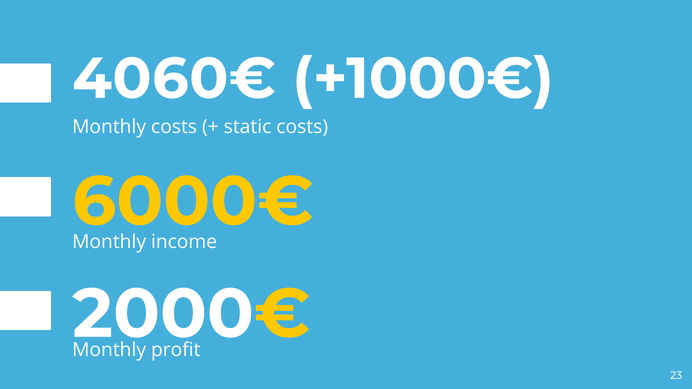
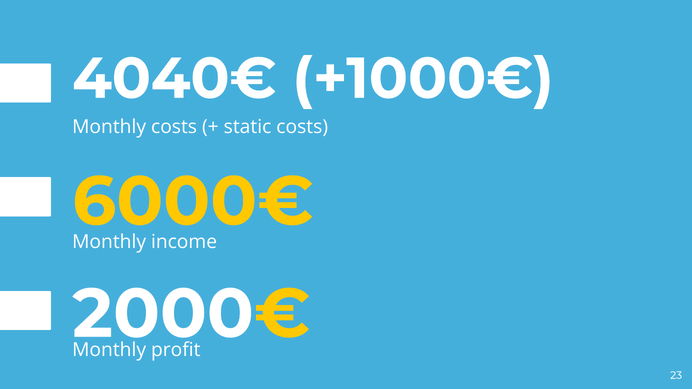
4060€: 4060€ -> 4040€
